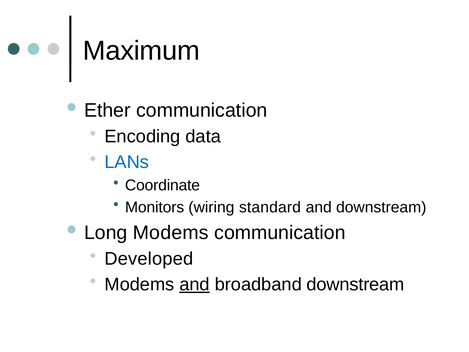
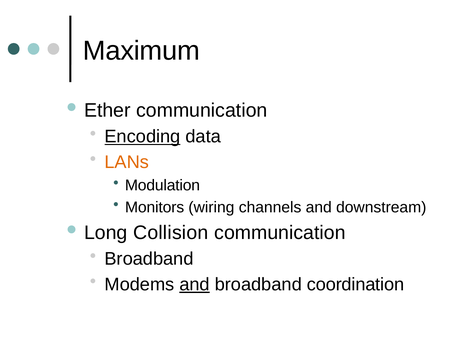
Encoding underline: none -> present
LANs colour: blue -> orange
Coordinate: Coordinate -> Modulation
standard: standard -> channels
Long Modems: Modems -> Collision
Developed at (149, 259): Developed -> Broadband
broadband downstream: downstream -> coordination
